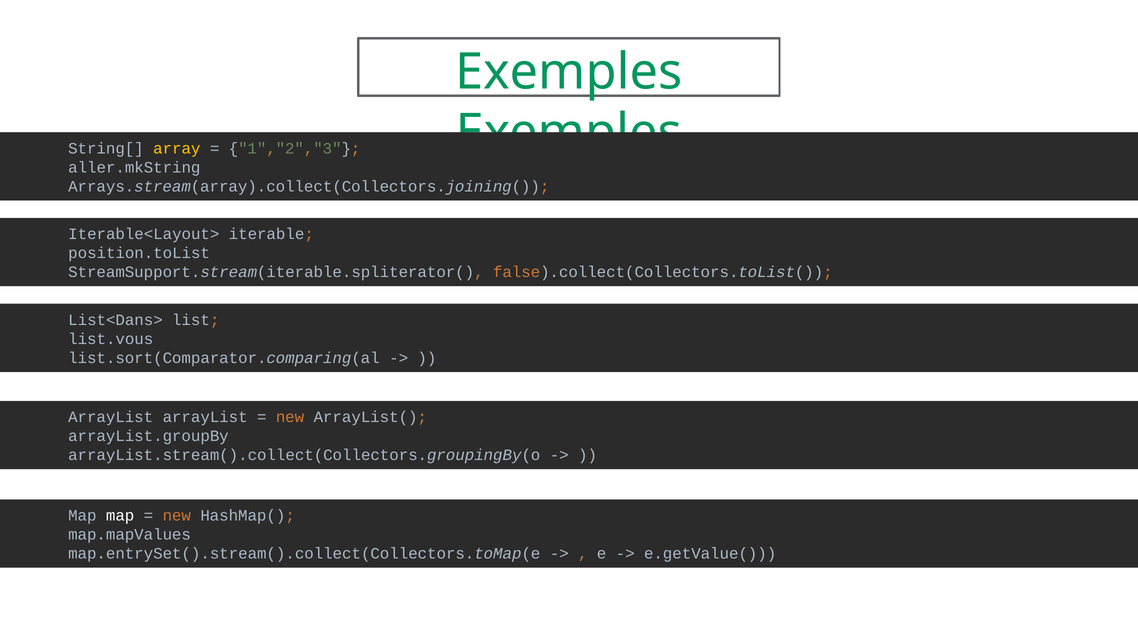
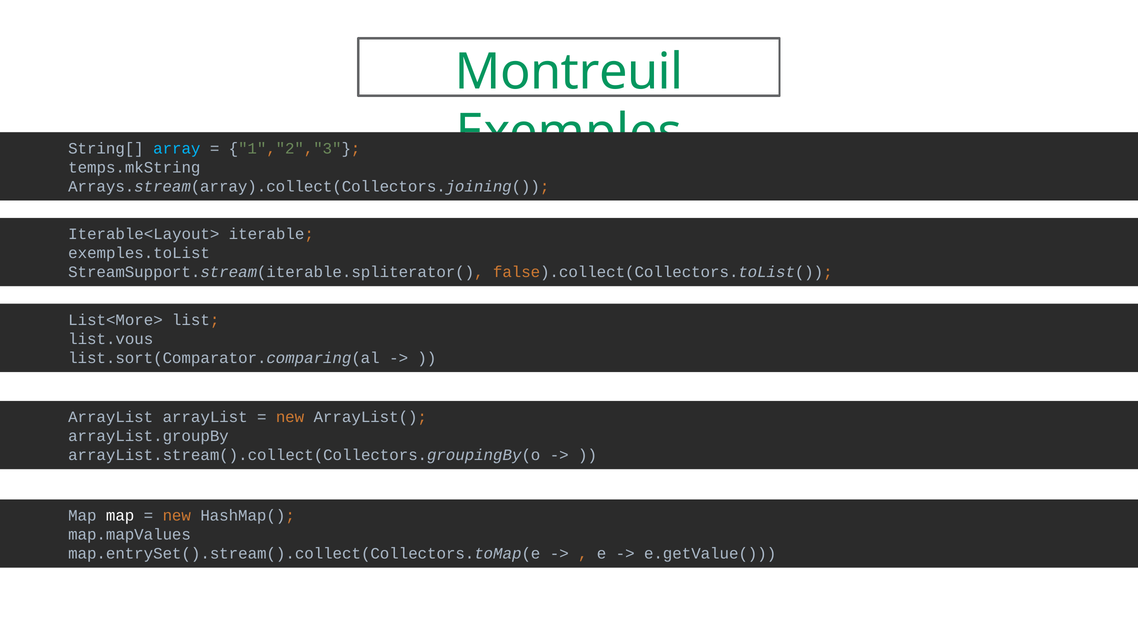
Exemples at (569, 72): Exemples -> Montreuil
array colour: yellow -> light blue
aller.mkString: aller.mkString -> temps.mkString
position.toList: position.toList -> exemples.toList
List<Dans>: List<Dans> -> List<More>
